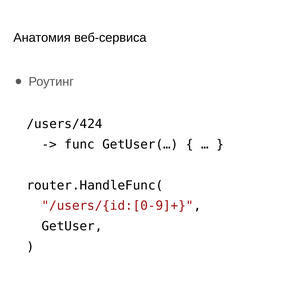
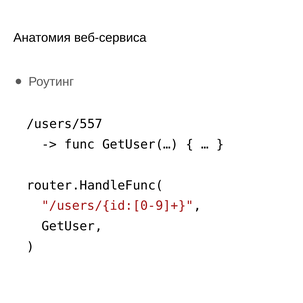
/users/424: /users/424 -> /users/557
